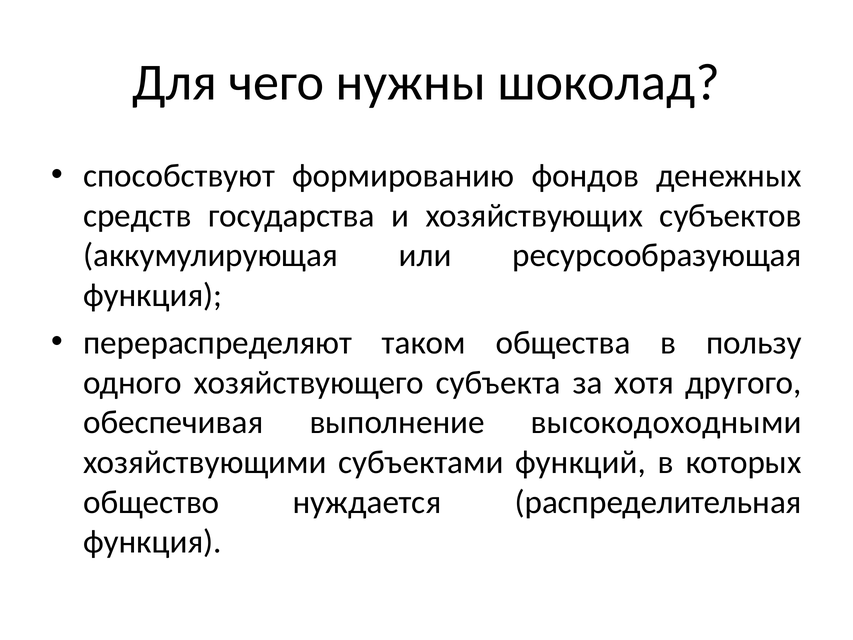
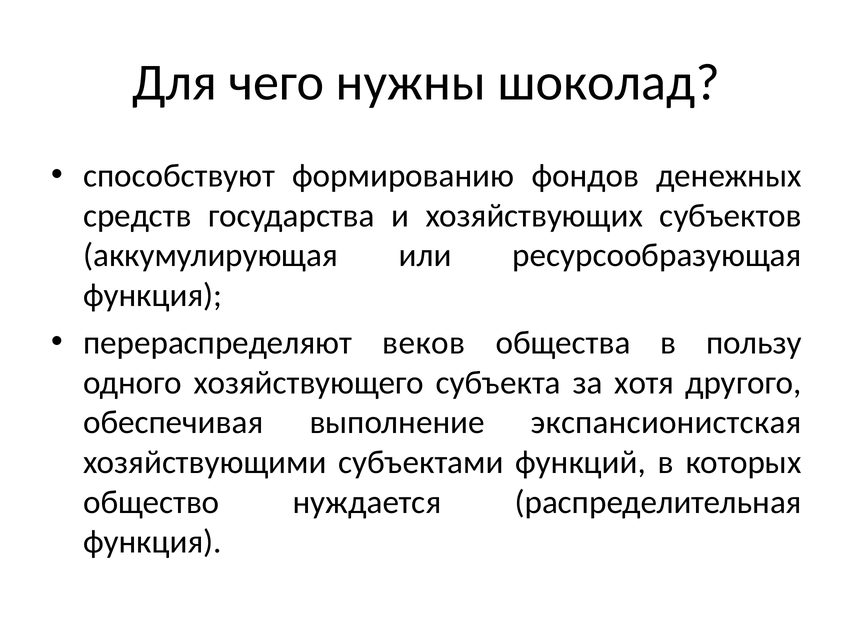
таком: таком -> веков
высокодоходными: высокодоходными -> экспансионистская
